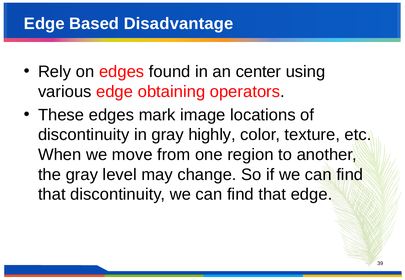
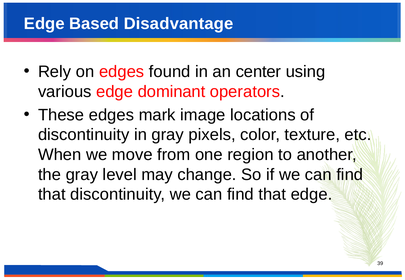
obtaining: obtaining -> dominant
highly: highly -> pixels
